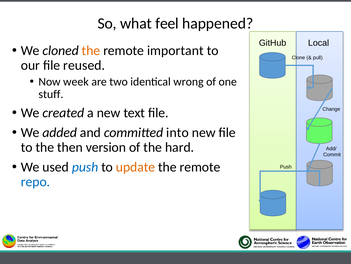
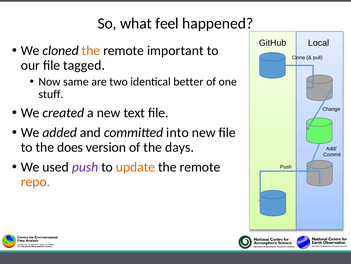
reused: reused -> tagged
week: week -> same
wrong: wrong -> better
then: then -> does
hard: hard -> days
push at (85, 167) colour: blue -> purple
repo colour: blue -> orange
